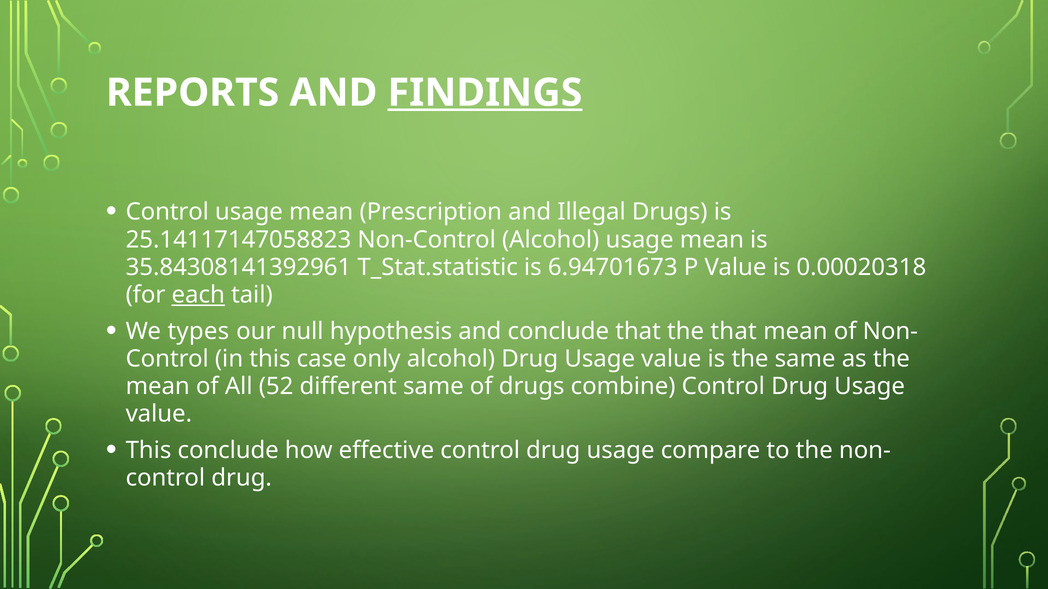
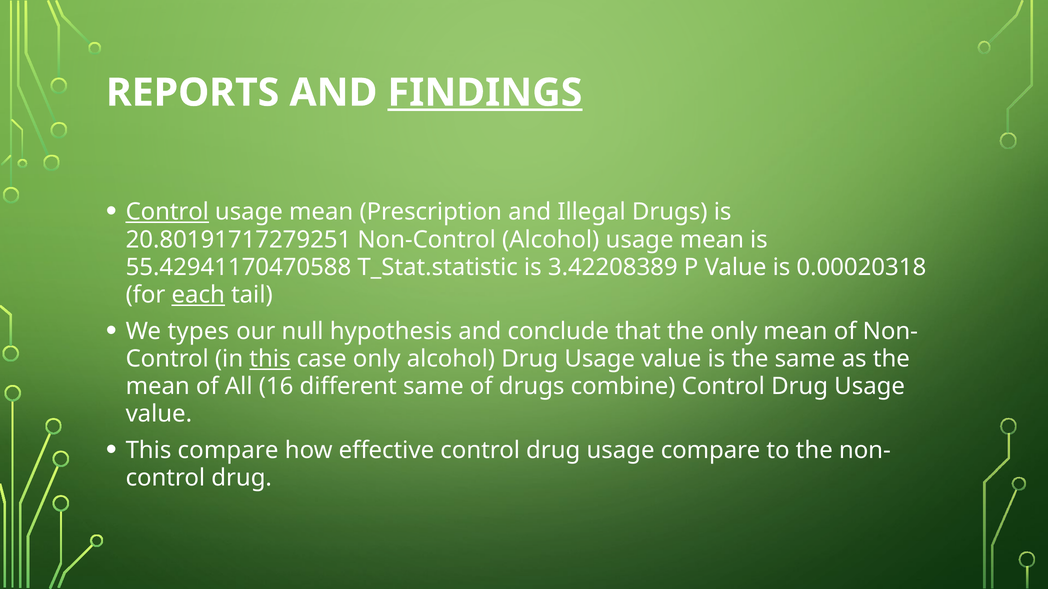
Control at (167, 212) underline: none -> present
25.14117147058823: 25.14117147058823 -> 20.80191717279251
35.84308141392961: 35.84308141392961 -> 55.42941170470588
6.94701673: 6.94701673 -> 3.42208389
the that: that -> only
this at (270, 359) underline: none -> present
52: 52 -> 16
This conclude: conclude -> compare
